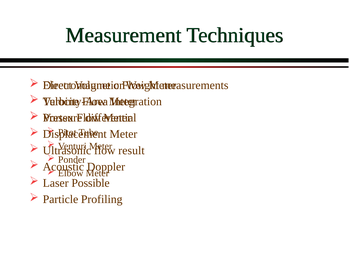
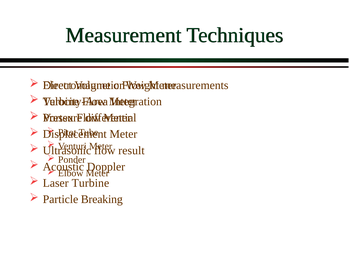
Laser Possible: Possible -> Turbine
Profiling: Profiling -> Breaking
